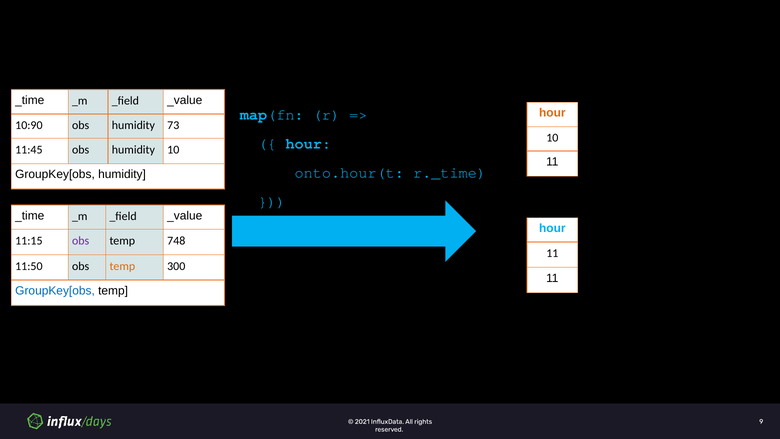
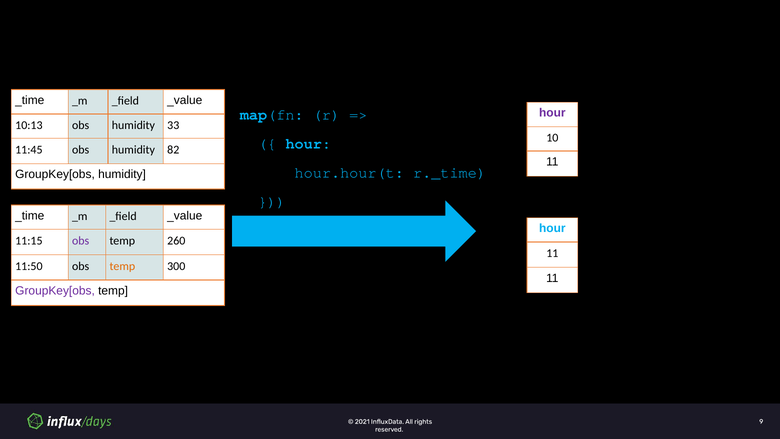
hour at (552, 113) colour: orange -> purple
10:90: 10:90 -> 10:13
73: 73 -> 33
humidity 10: 10 -> 82
onto.hour(t: onto.hour(t -> hour.hour(t
748: 748 -> 260
GroupKey[obs at (55, 291) colour: blue -> purple
